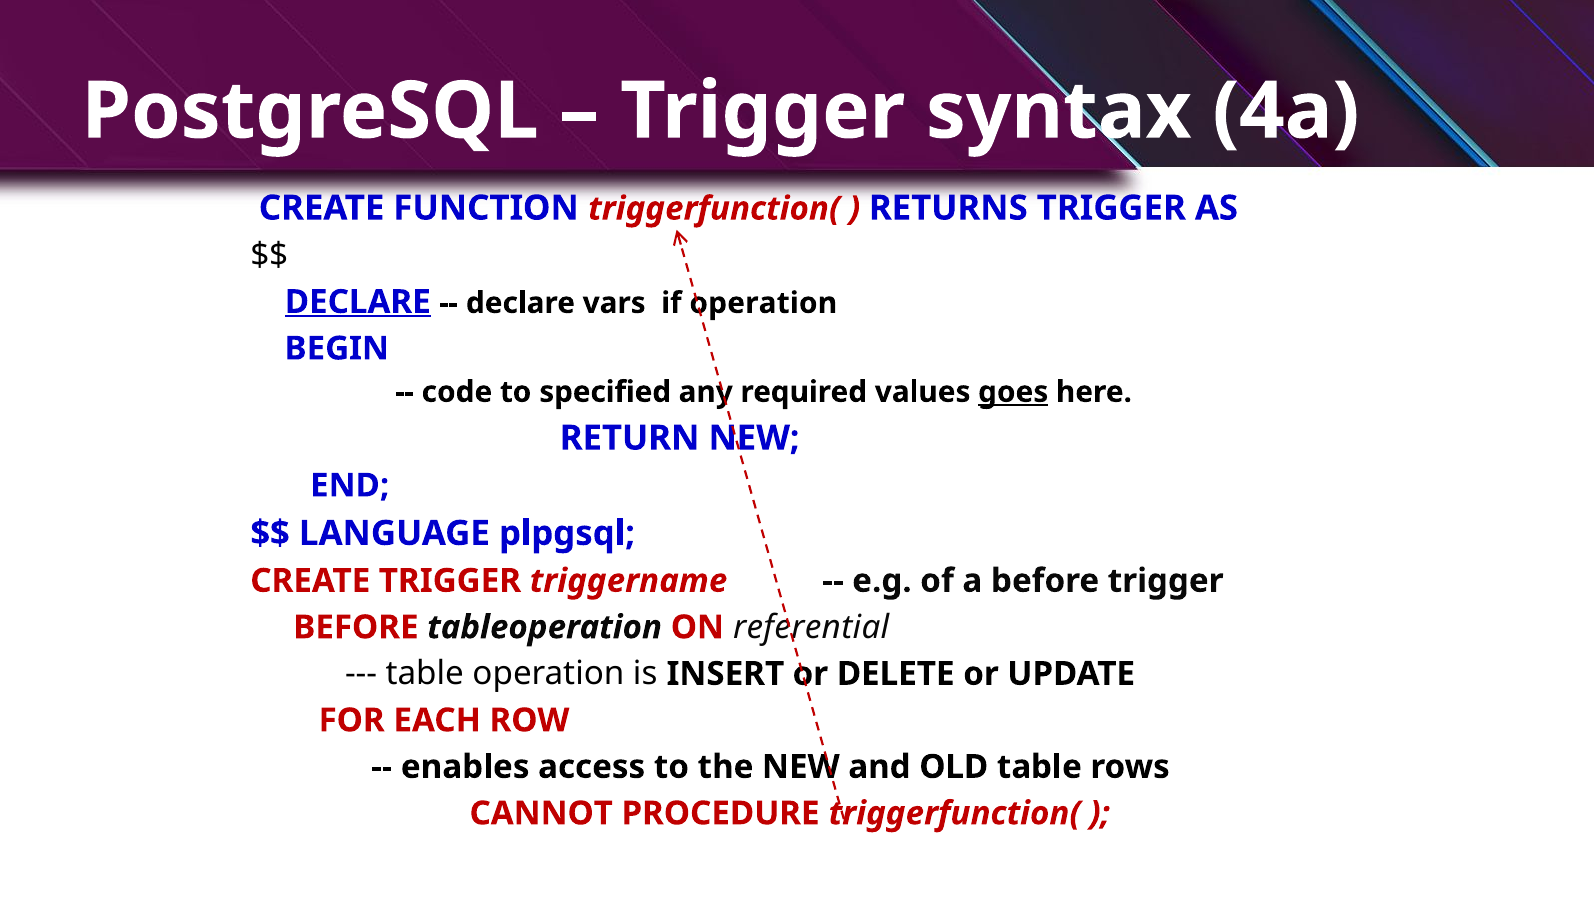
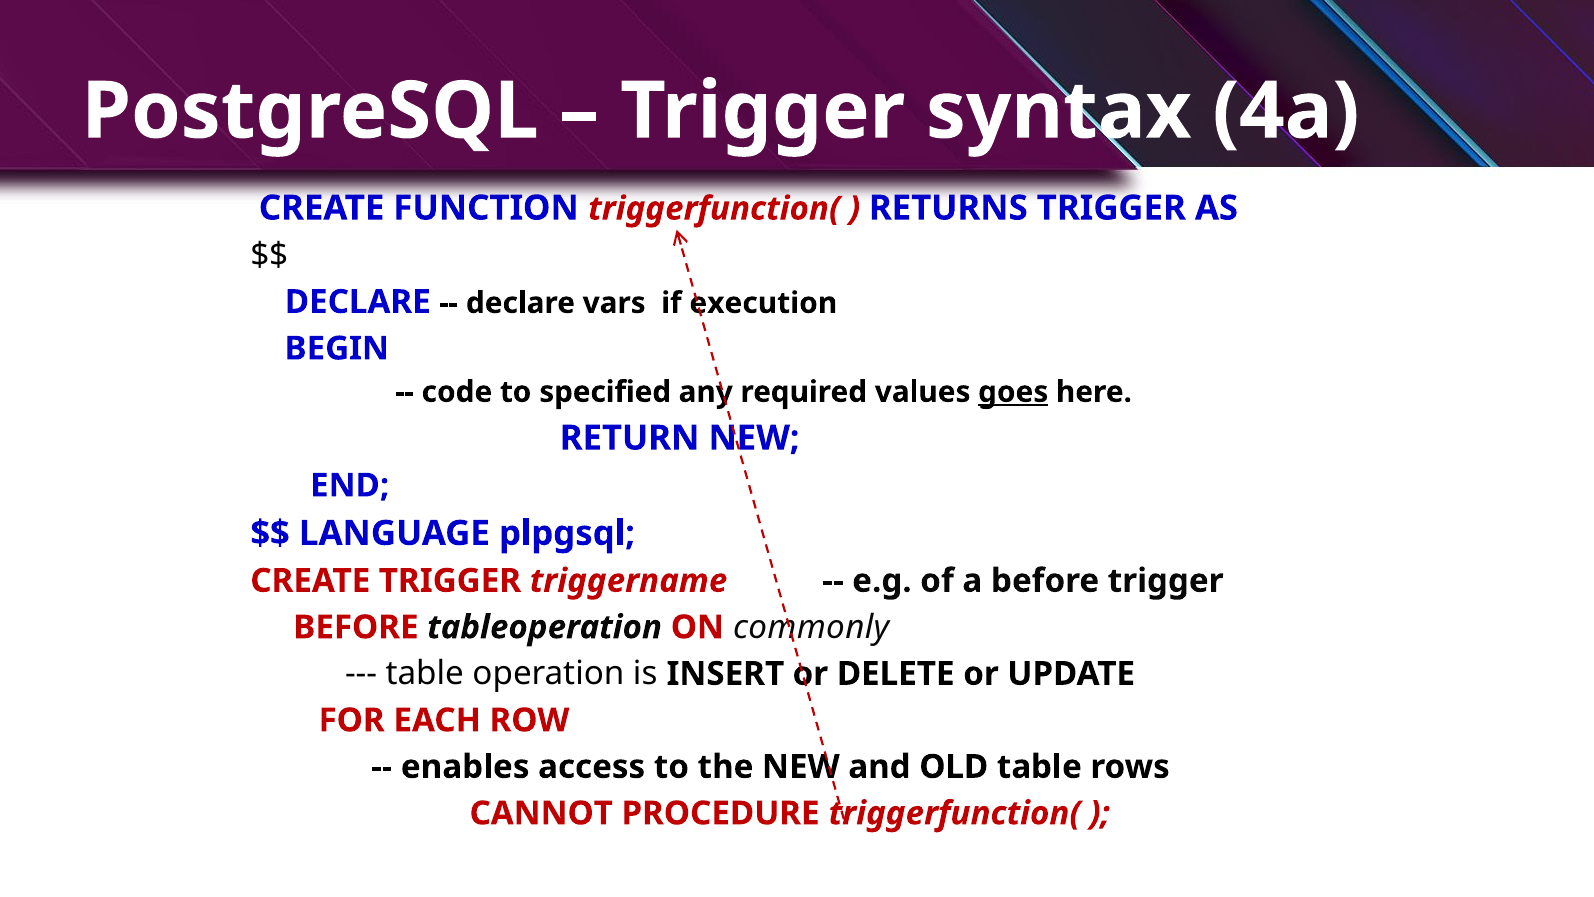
DECLARE at (358, 302) underline: present -> none
if operation: operation -> execution
referential: referential -> commonly
